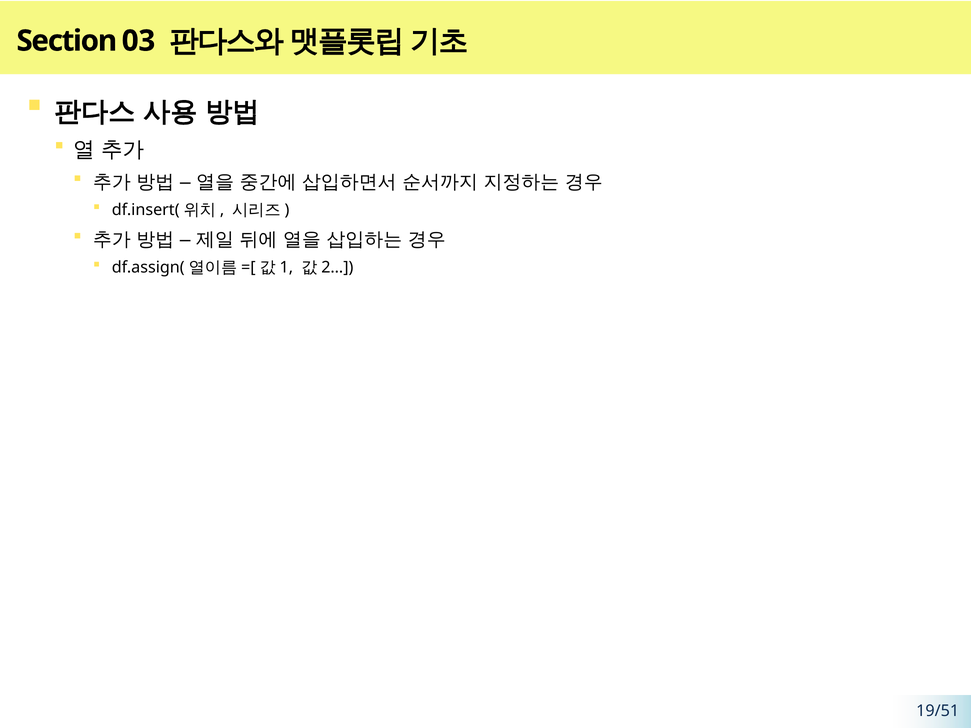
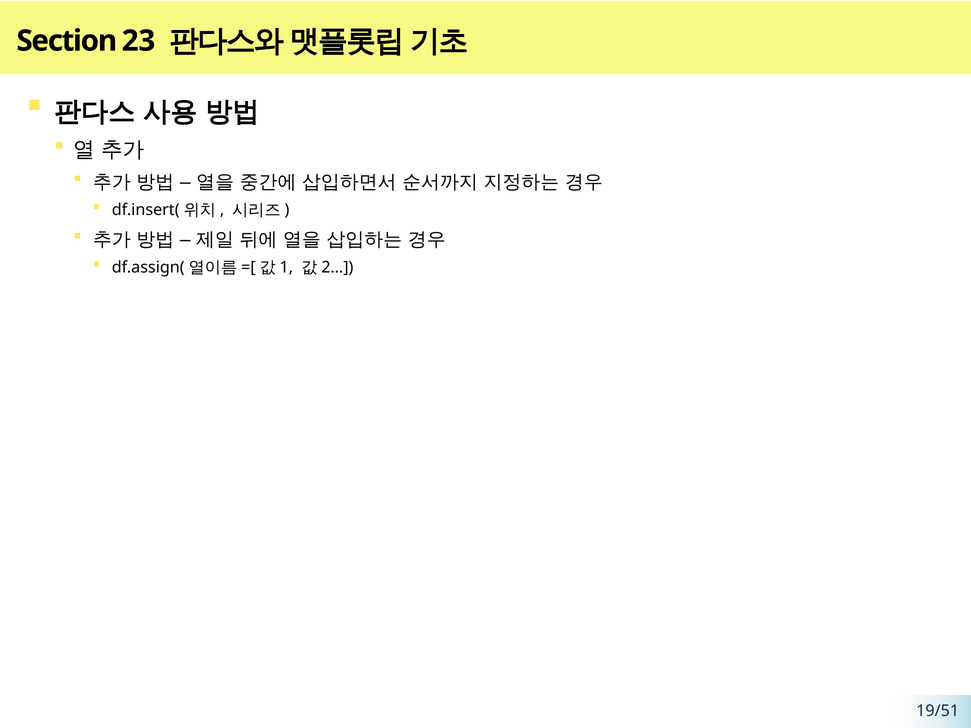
03: 03 -> 23
